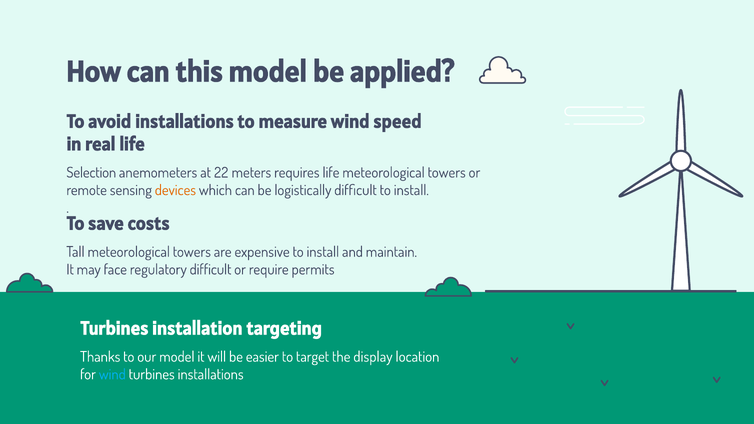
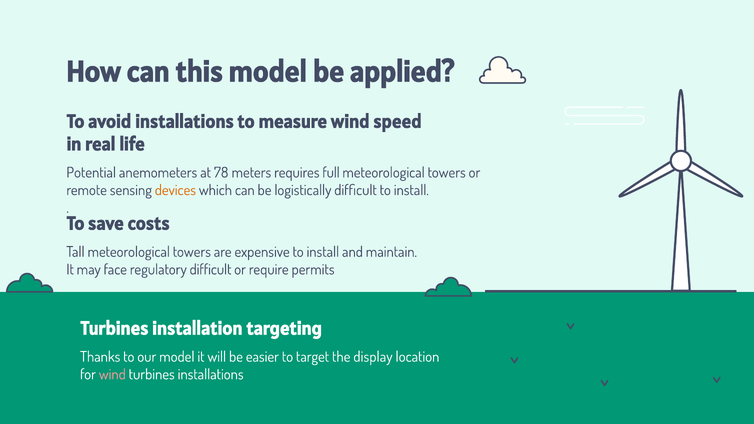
Selection: Selection -> Potential
22: 22 -> 78
requires life: life -> full
wind at (112, 375) colour: light blue -> pink
